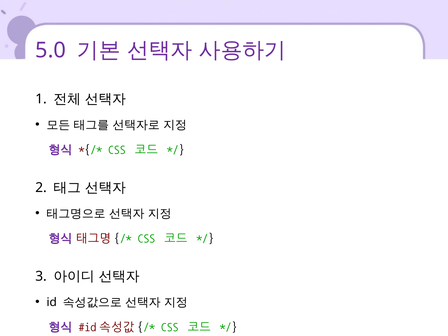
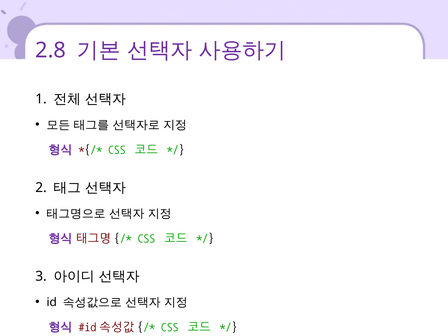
5.0: 5.0 -> 2.8
